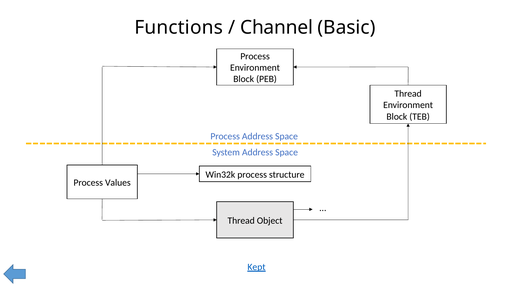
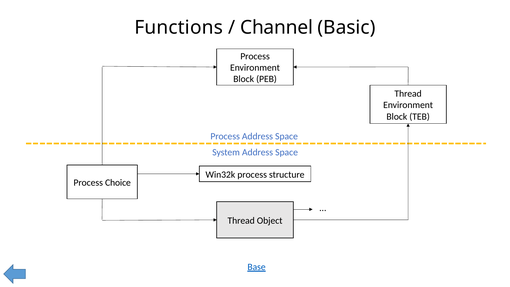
Values: Values -> Choice
Kept: Kept -> Base
